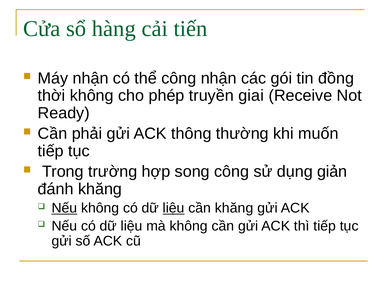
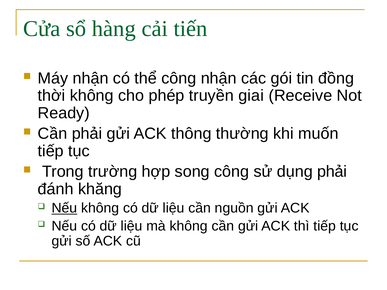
dụng giản: giản -> phải
liệu at (174, 208) underline: present -> none
cần khăng: khăng -> nguồn
